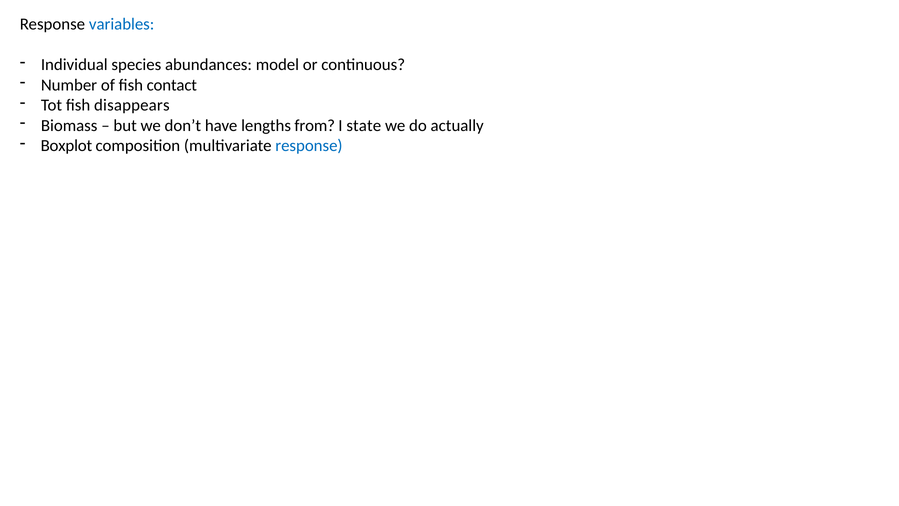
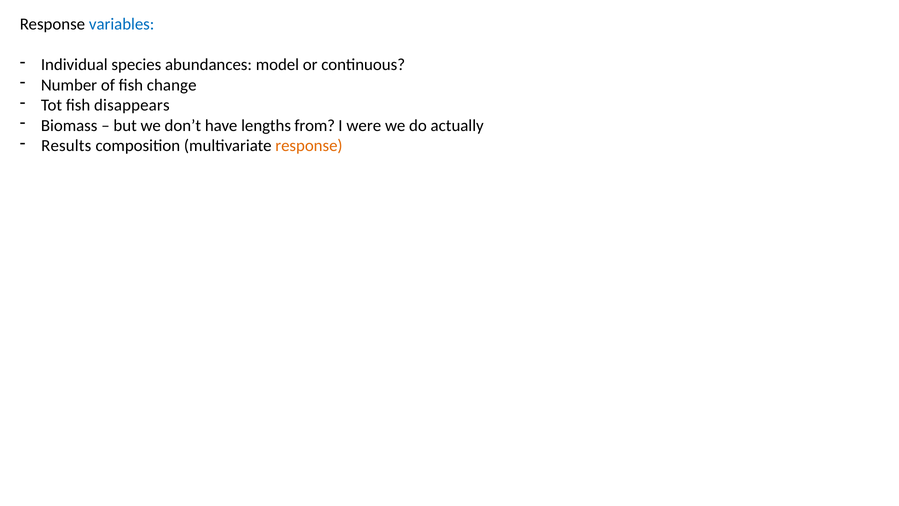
contact: contact -> change
state: state -> were
Boxplot: Boxplot -> Results
response at (309, 146) colour: blue -> orange
